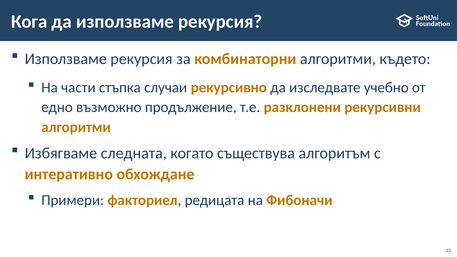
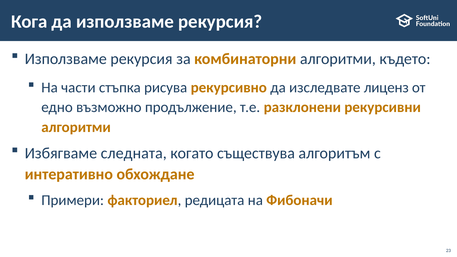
случаи: случаи -> рисува
учебно: учебно -> лиценз
